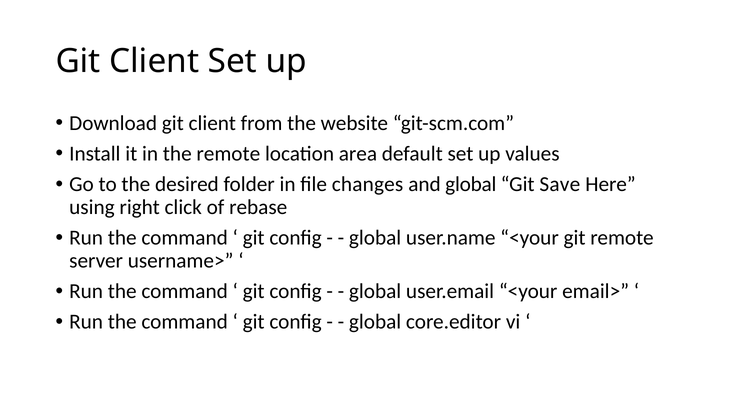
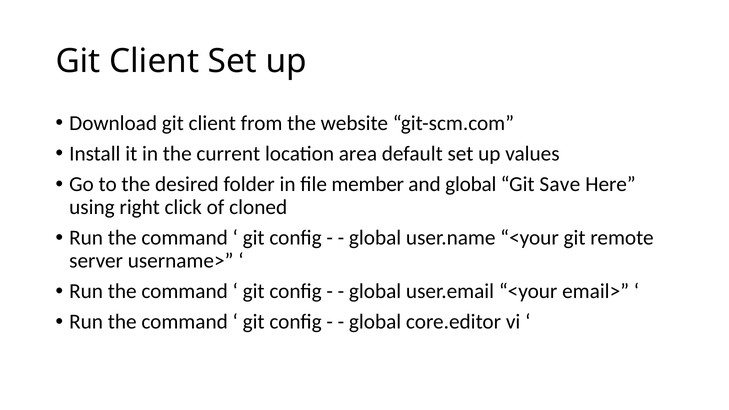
the remote: remote -> current
changes: changes -> member
rebase: rebase -> cloned
